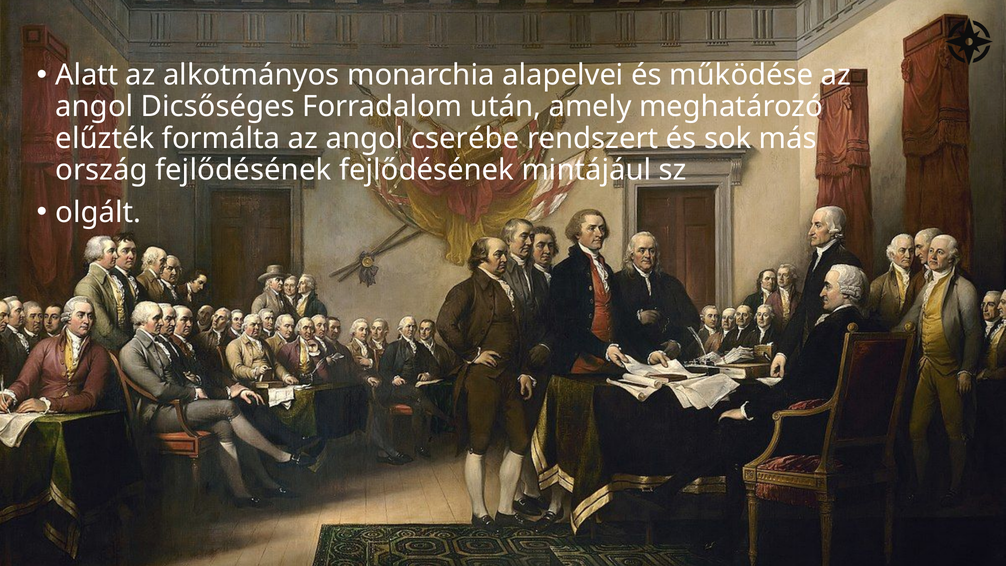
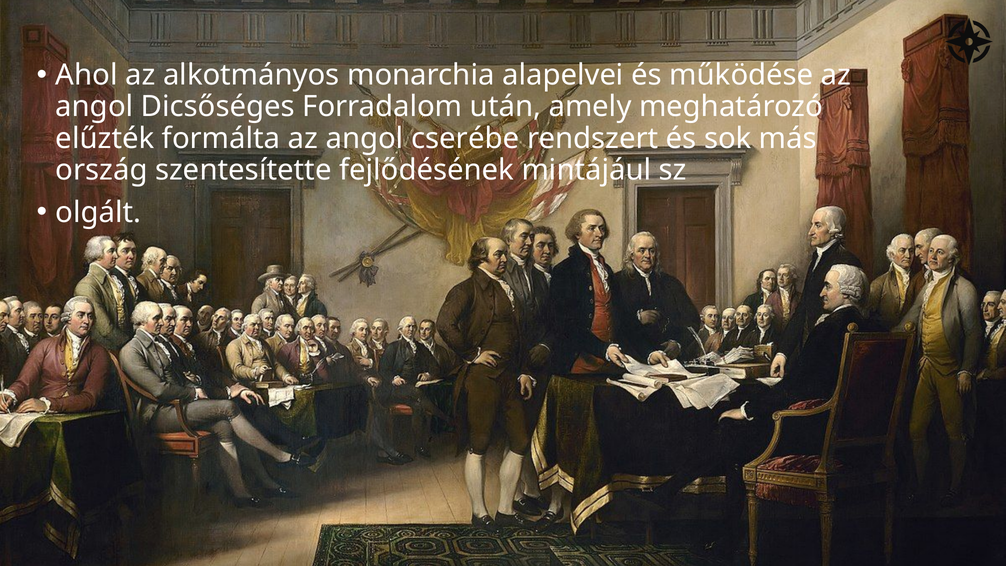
Alatt: Alatt -> Ahol
ország fejlődésének: fejlődésének -> szentesítette
